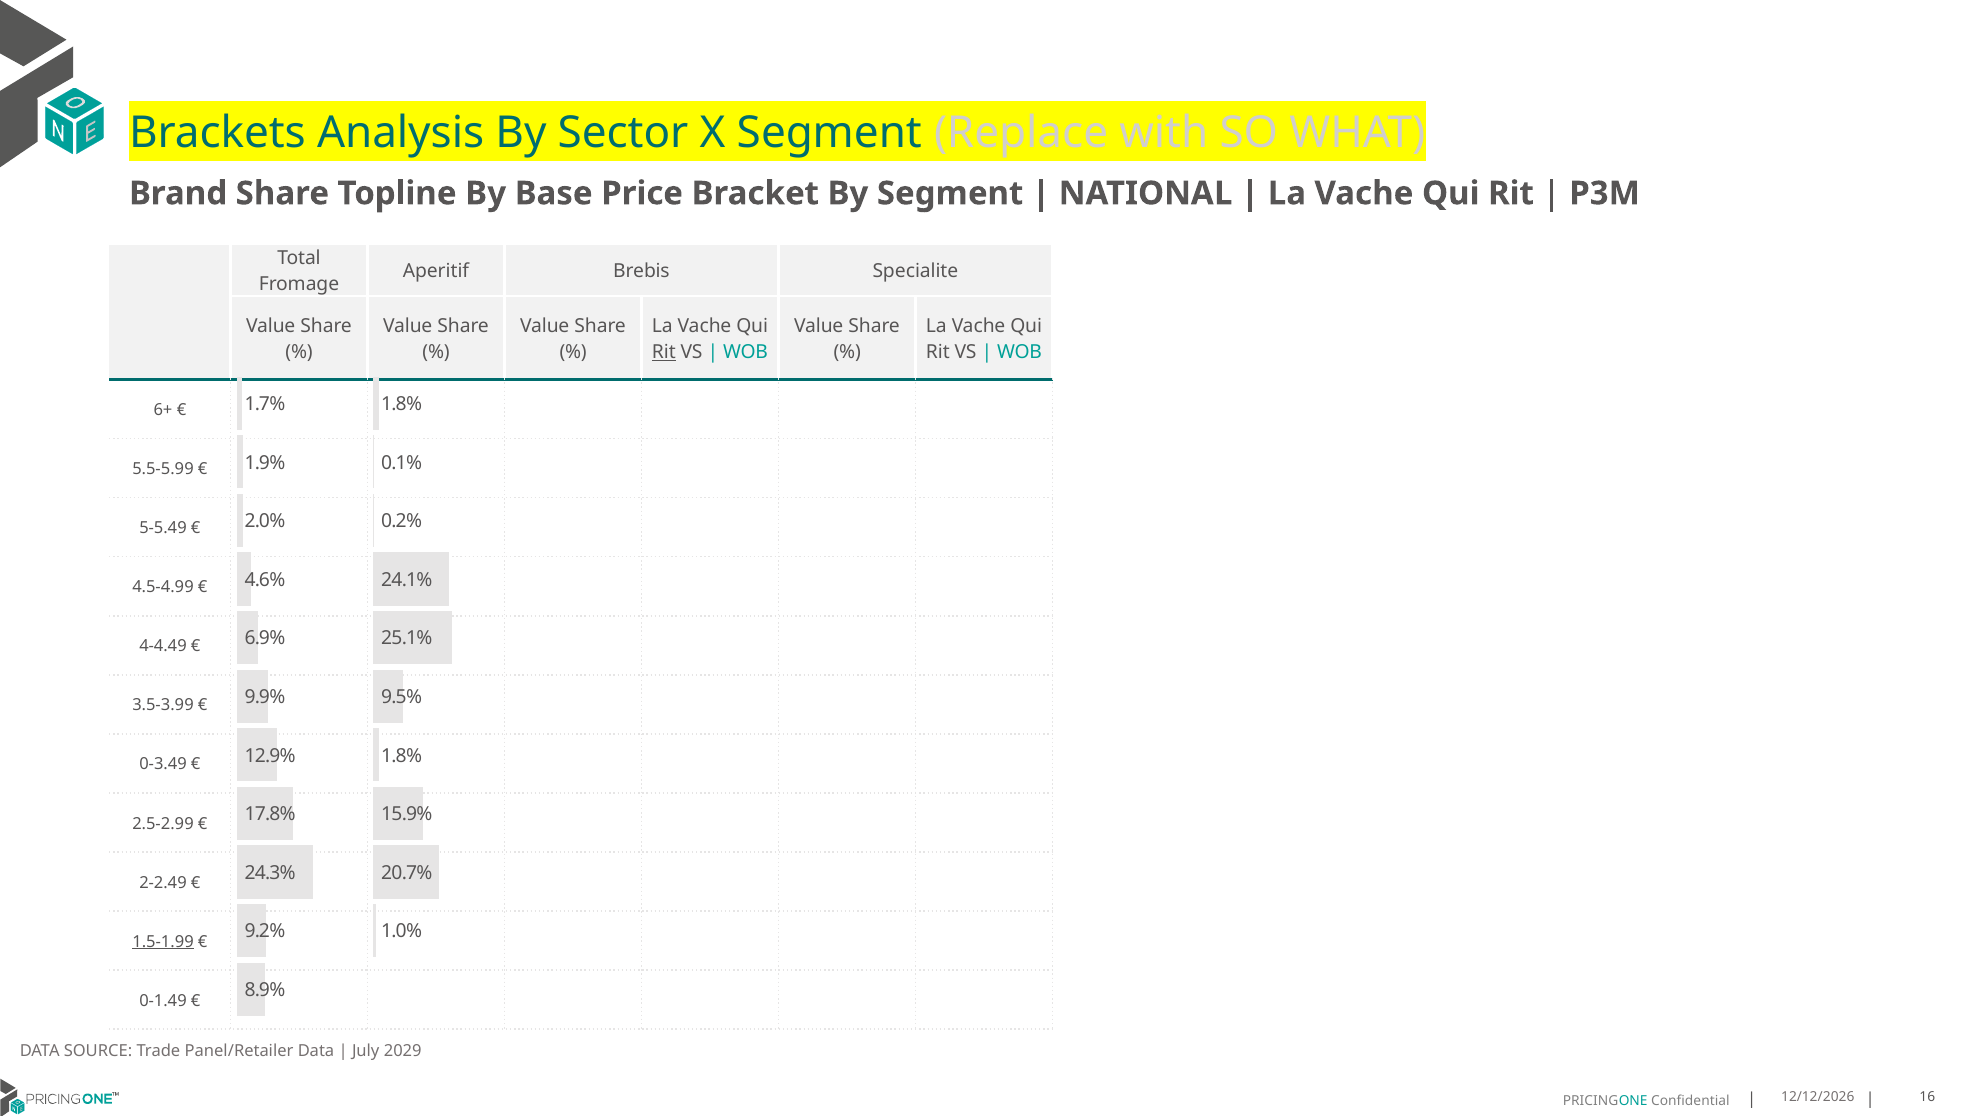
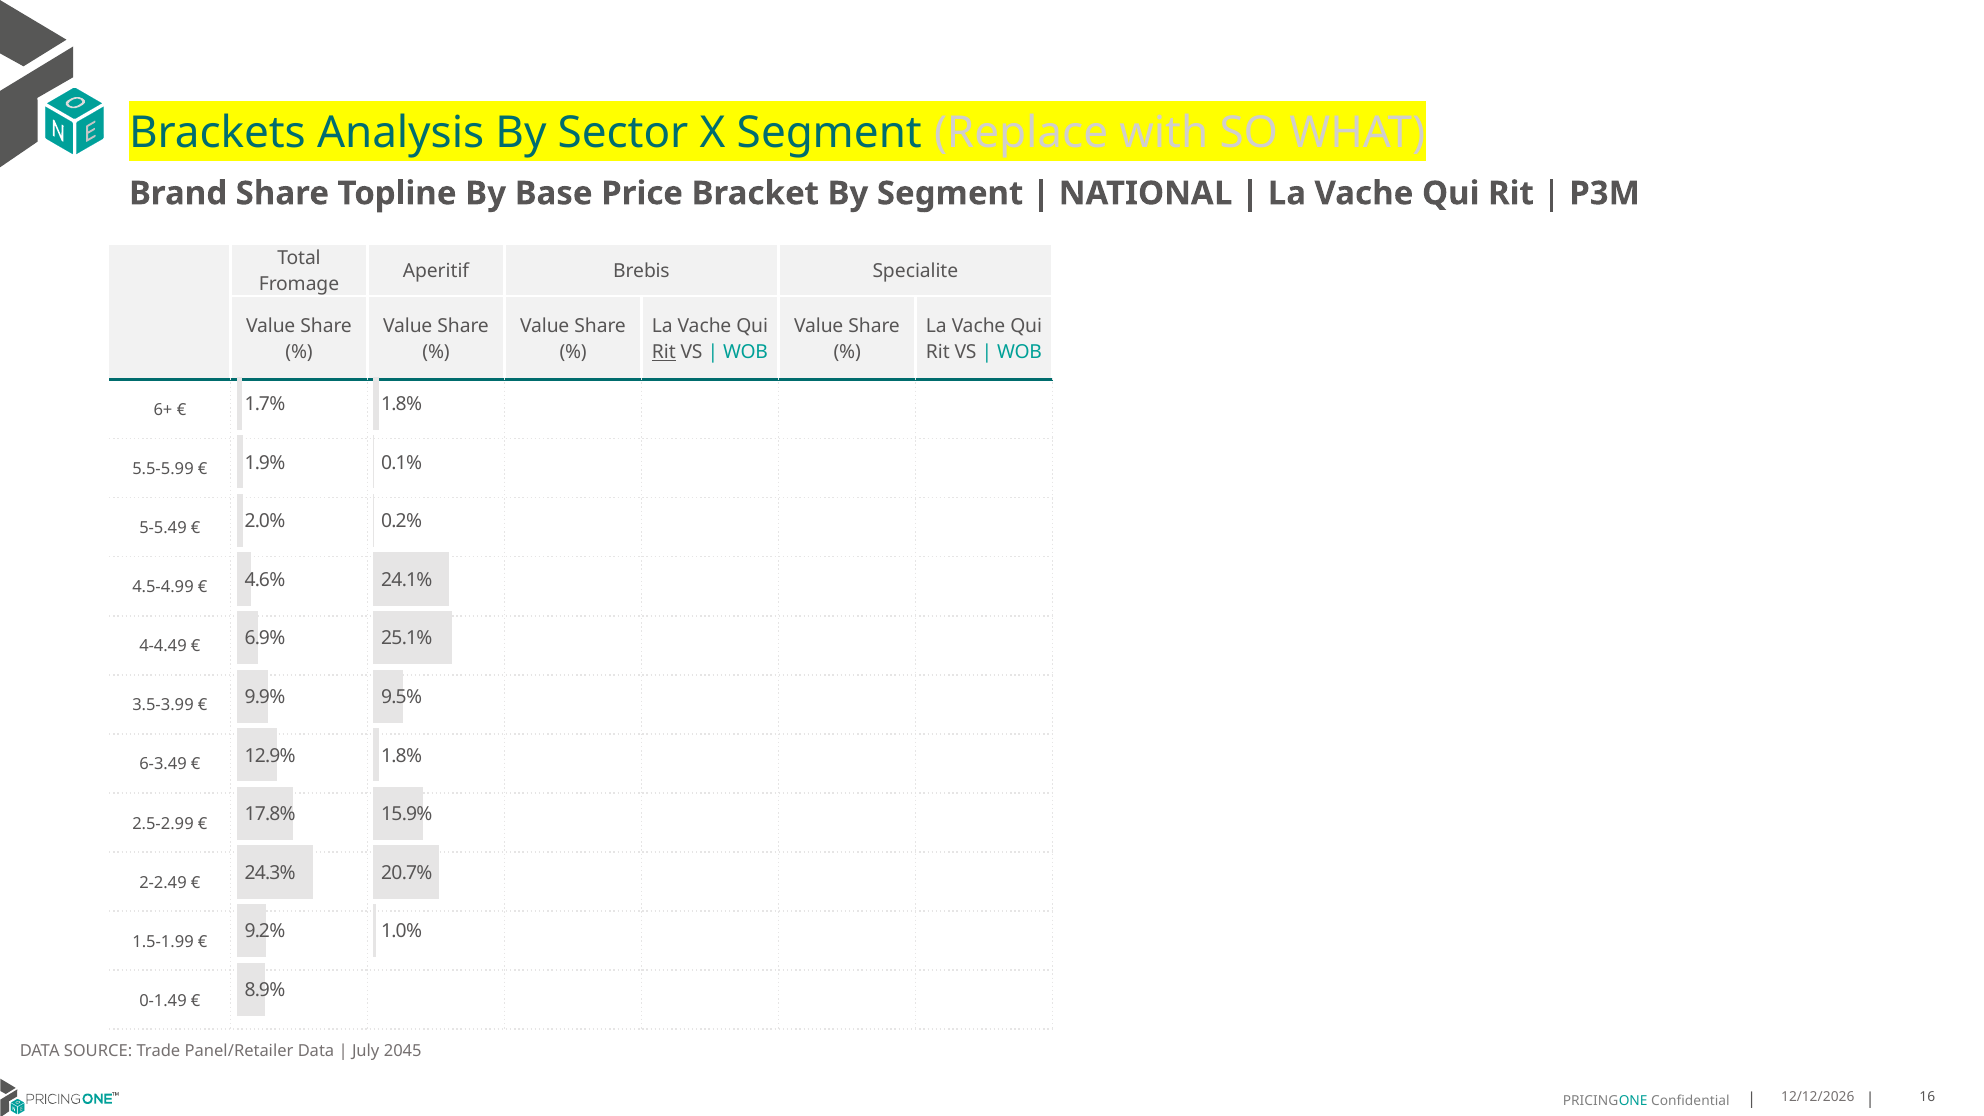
0-3.49: 0-3.49 -> 6-3.49
1.5-1.99 underline: present -> none
2029: 2029 -> 2045
